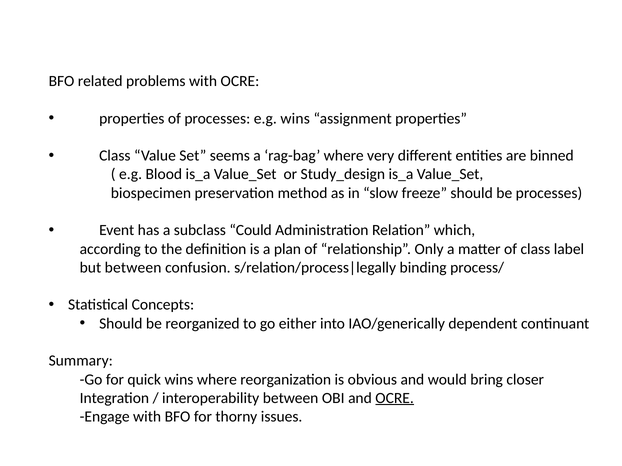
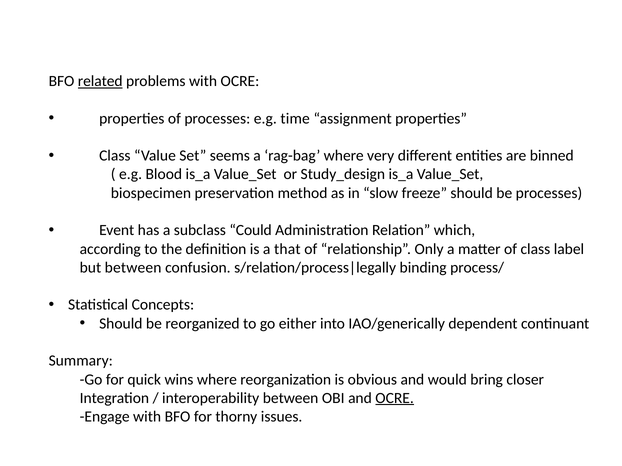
related underline: none -> present
e.g wins: wins -> time
plan: plan -> that
